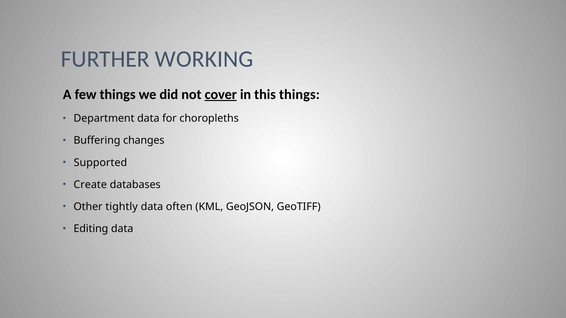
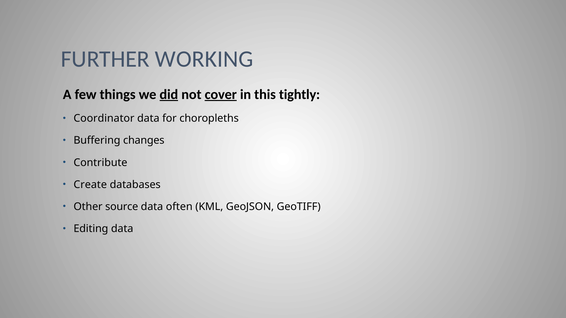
did underline: none -> present
this things: things -> tightly
Department: Department -> Coordinator
Supported: Supported -> Contribute
tightly: tightly -> source
